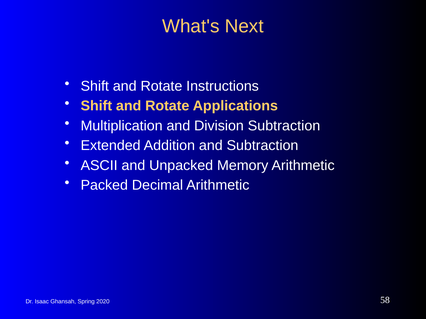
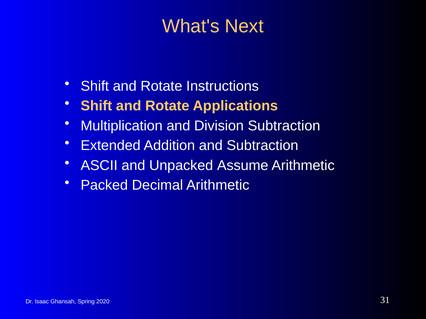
Memory: Memory -> Assume
58: 58 -> 31
